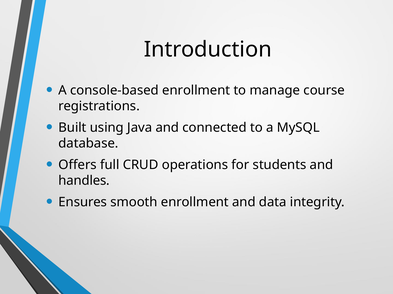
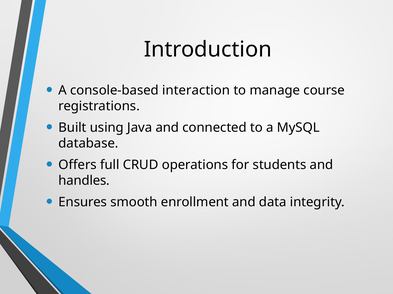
console-based enrollment: enrollment -> interaction
